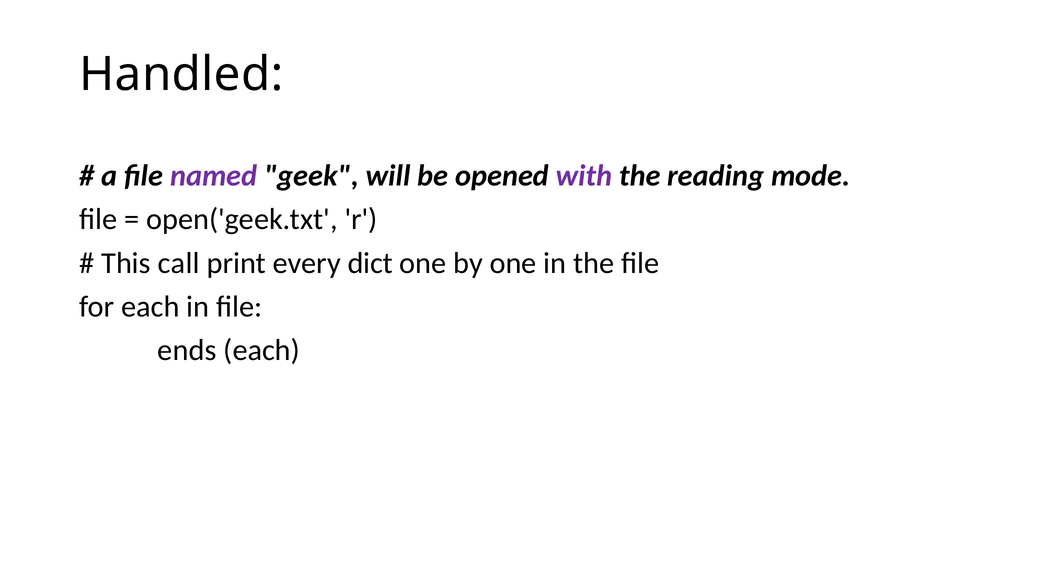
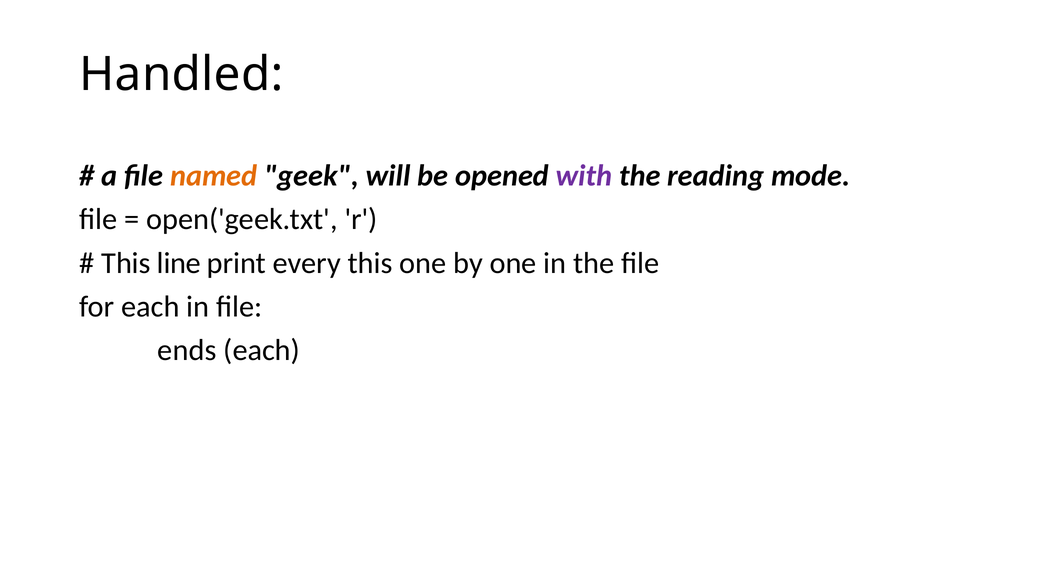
named colour: purple -> orange
call: call -> line
every dict: dict -> this
